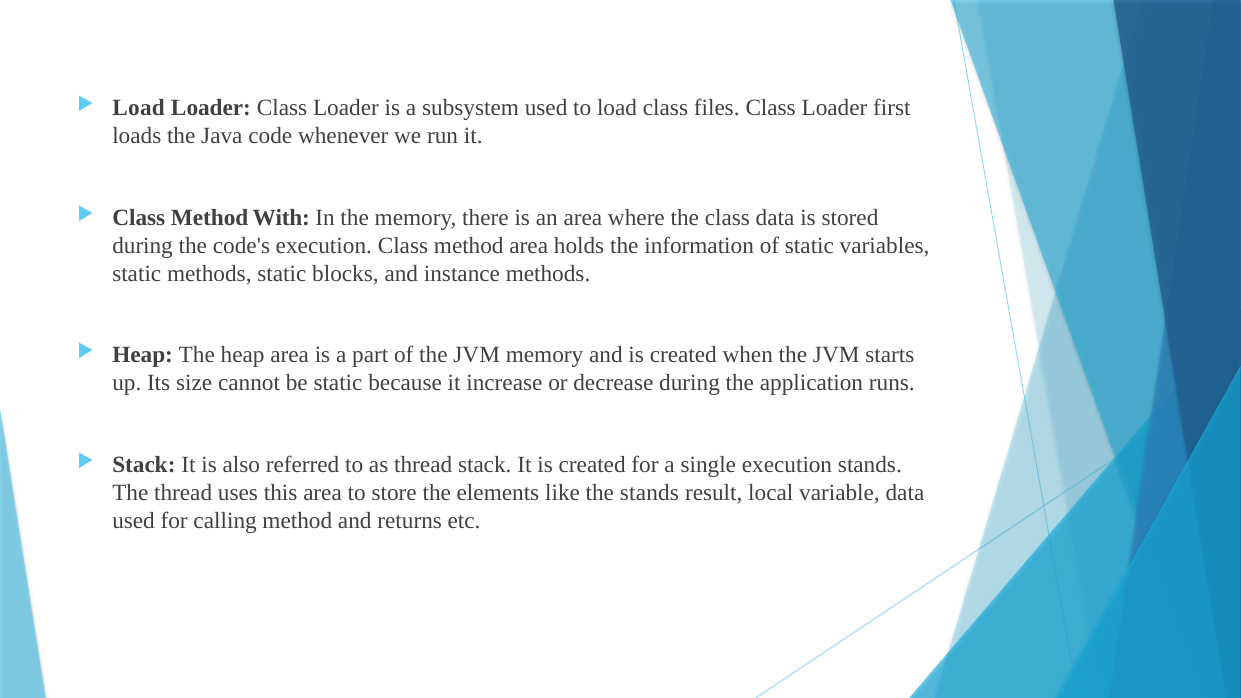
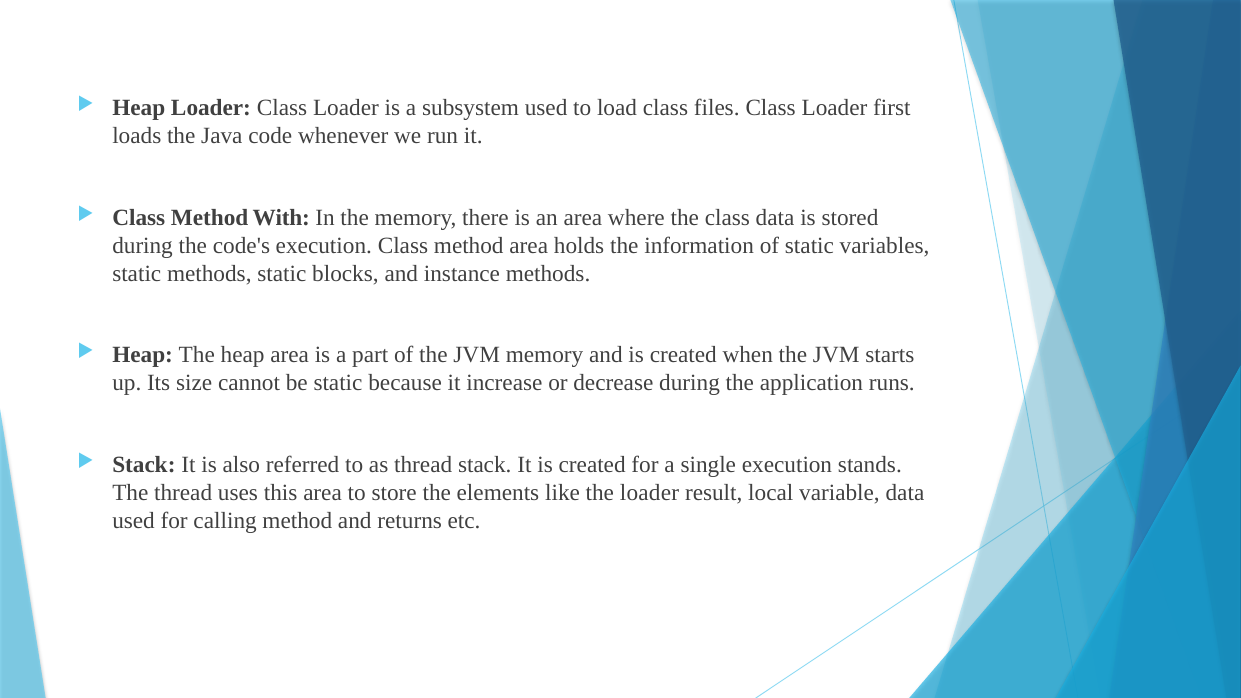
Load at (139, 108): Load -> Heap
the stands: stands -> loader
